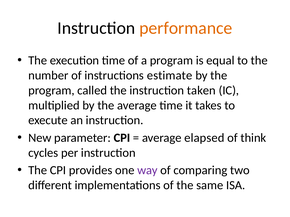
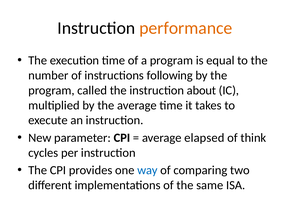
estimate: estimate -> following
taken: taken -> about
way colour: purple -> blue
